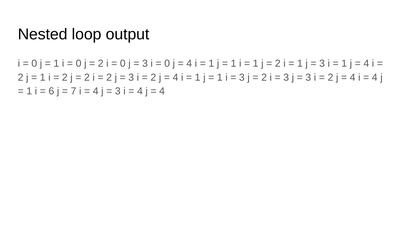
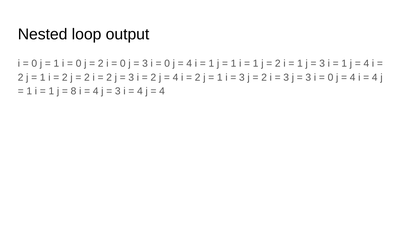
1 at (198, 77): 1 -> 2
2 at (330, 77): 2 -> 0
6 at (51, 91): 6 -> 1
7: 7 -> 8
